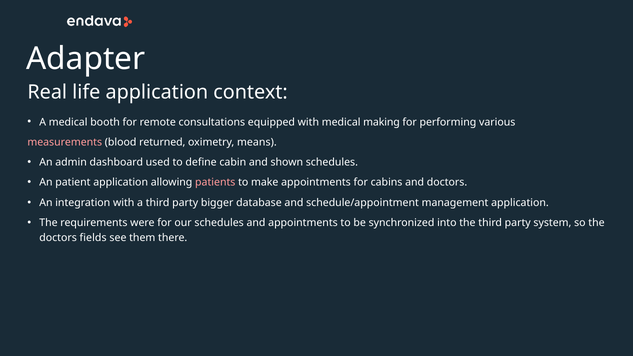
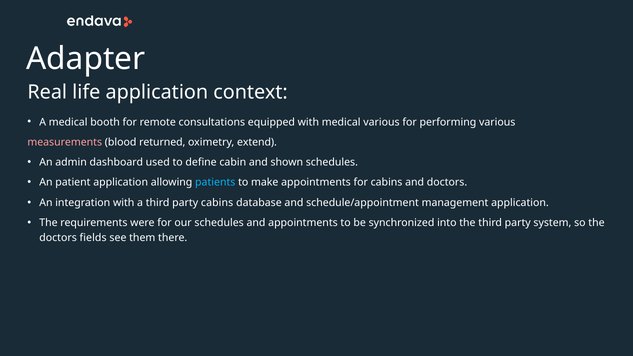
medical making: making -> various
means: means -> extend
patients colour: pink -> light blue
party bigger: bigger -> cabins
